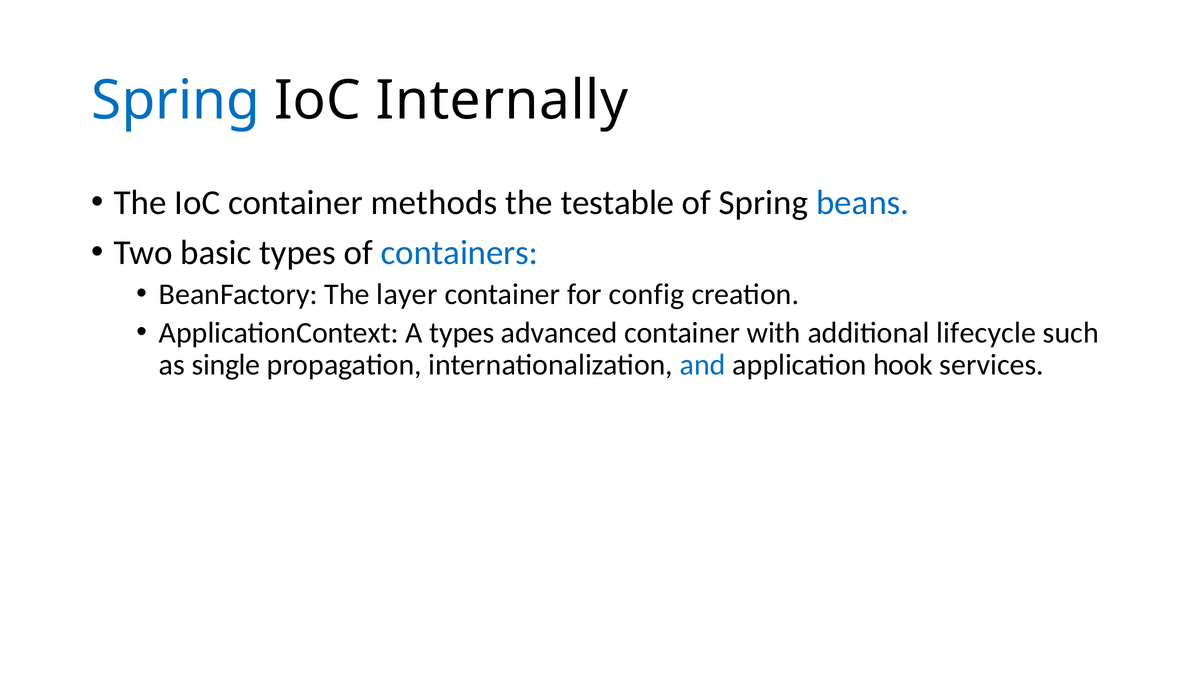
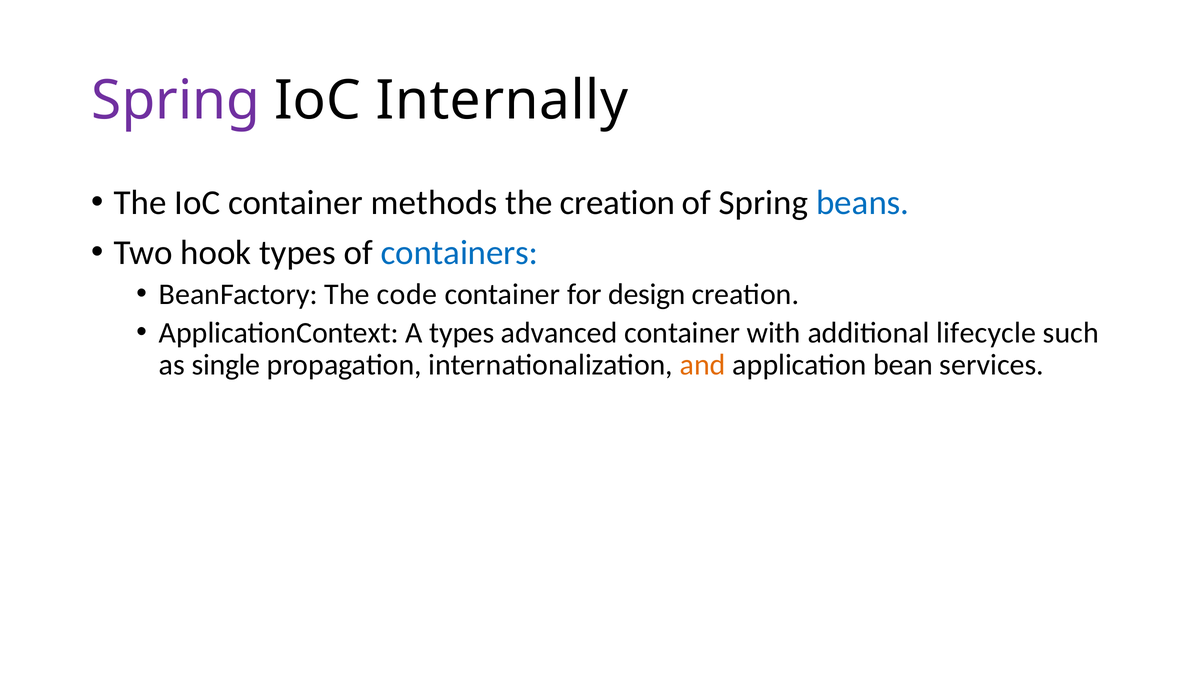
Spring at (176, 101) colour: blue -> purple
the testable: testable -> creation
basic: basic -> hook
layer: layer -> code
config: config -> design
and colour: blue -> orange
hook: hook -> bean
